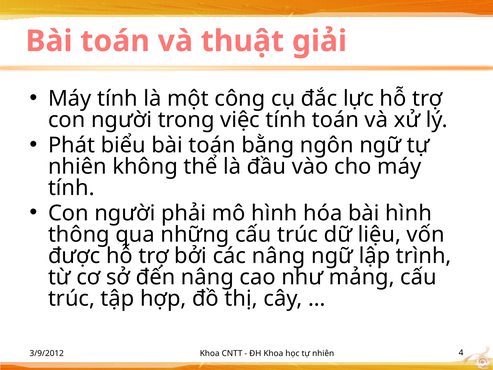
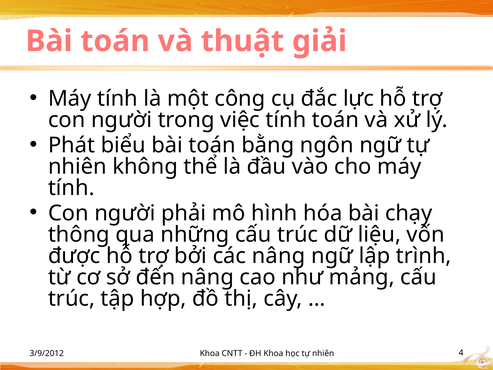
bài hình: hình -> chạy
